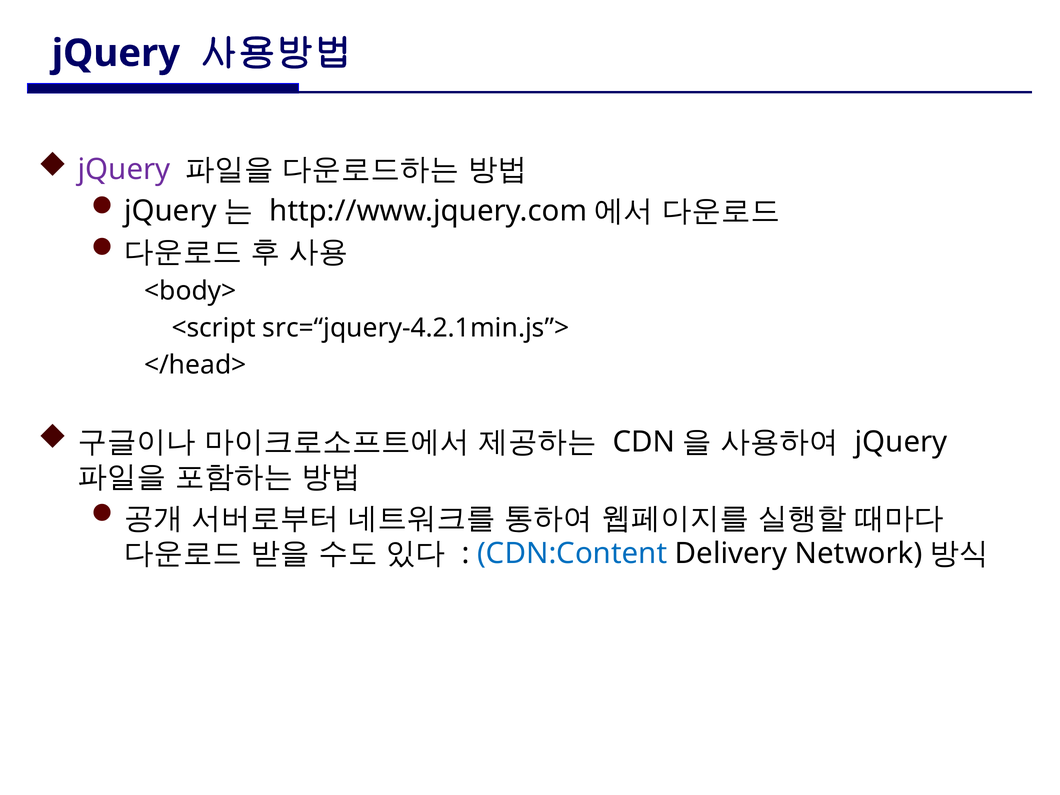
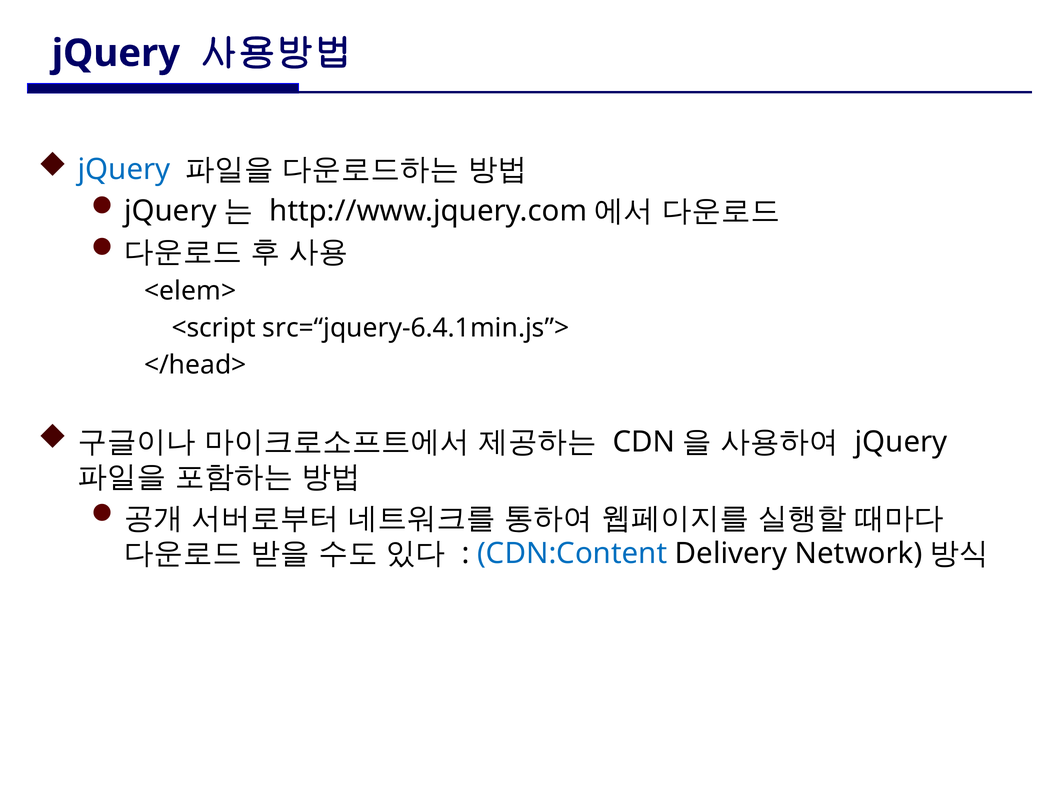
jQuery at (124, 170) colour: purple -> blue
<body>: <body> -> <elem>
src=“jquery-4.2.1min.js”>: src=“jquery-4.2.1min.js”> -> src=“jquery-6.4.1min.js”>
